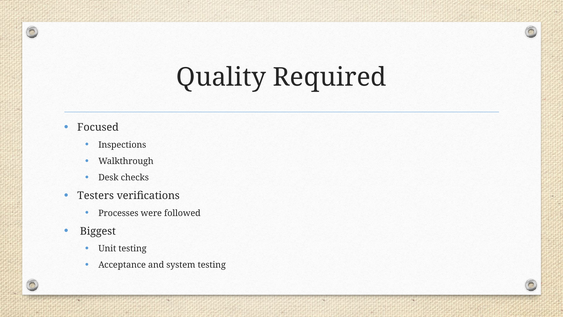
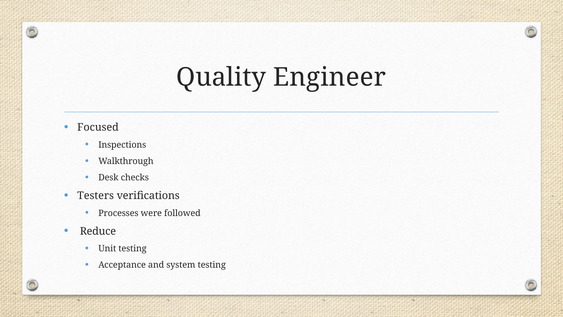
Required: Required -> Engineer
Biggest: Biggest -> Reduce
